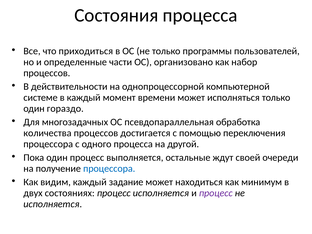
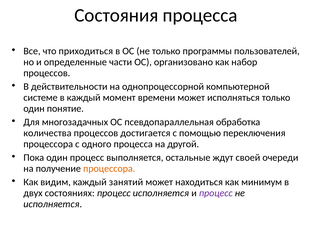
гораздо: гораздо -> понятие
процессора at (109, 169) colour: blue -> orange
задание: задание -> занятий
